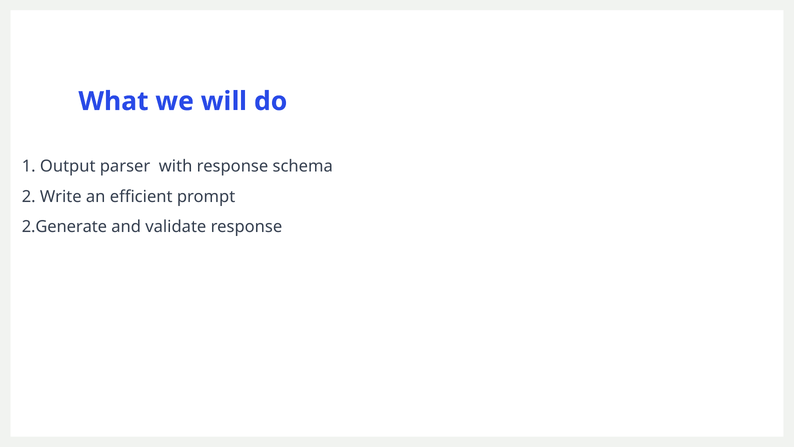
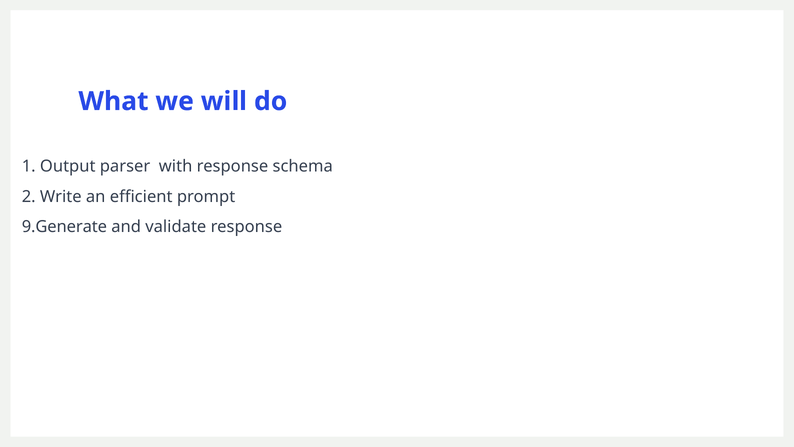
2.Generate: 2.Generate -> 9.Generate
